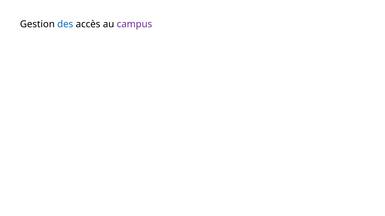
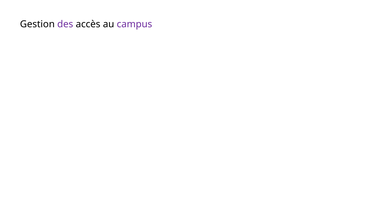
des colour: blue -> purple
